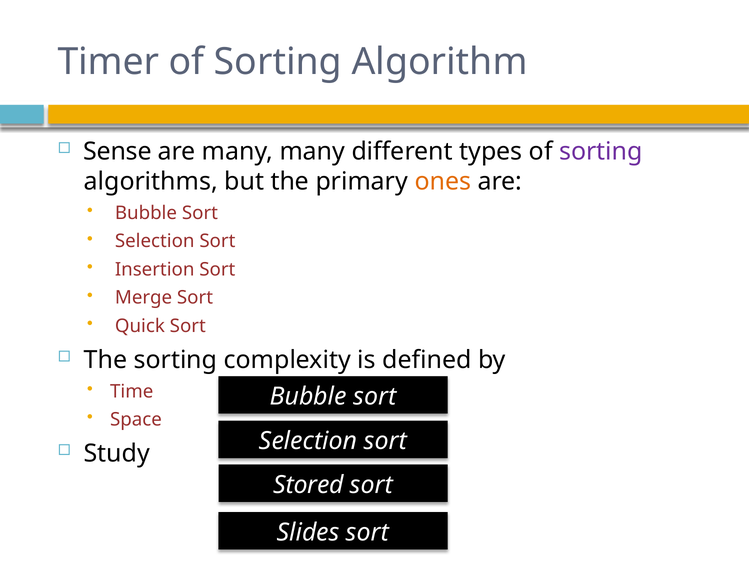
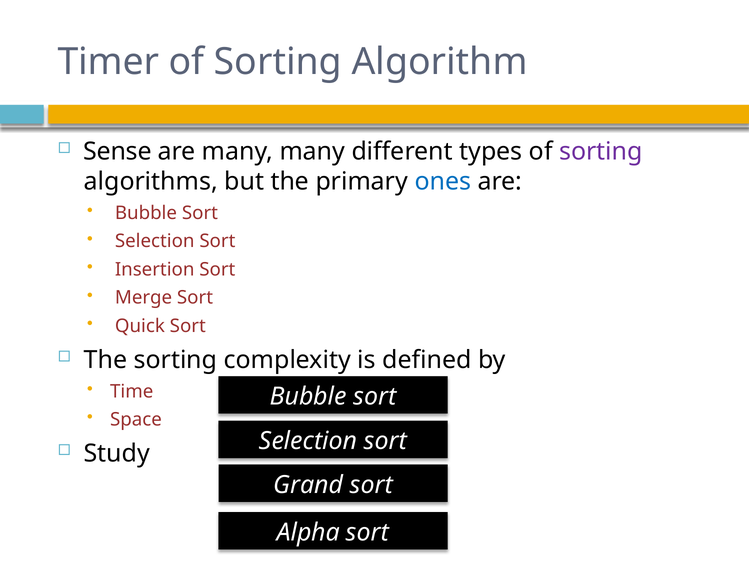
ones colour: orange -> blue
Stored: Stored -> Grand
Slides: Slides -> Alpha
